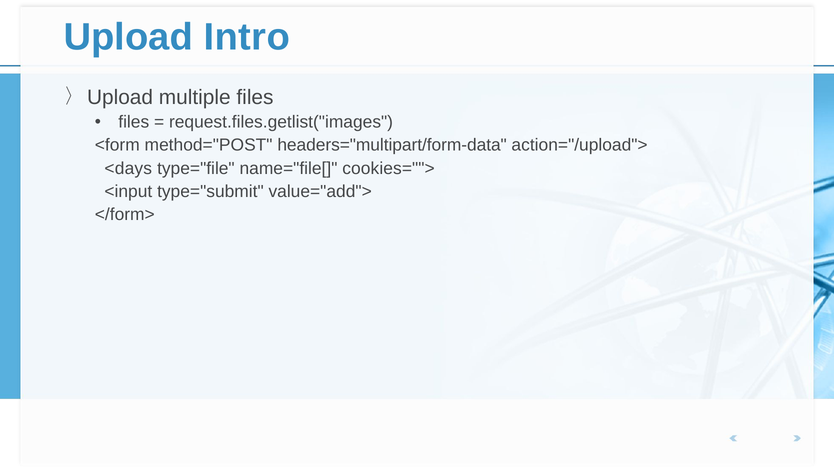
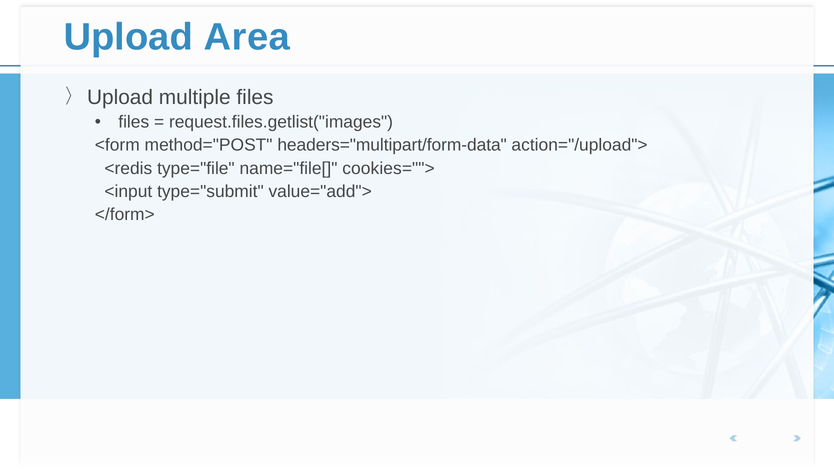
Intro: Intro -> Area
<days: <days -> <redis
